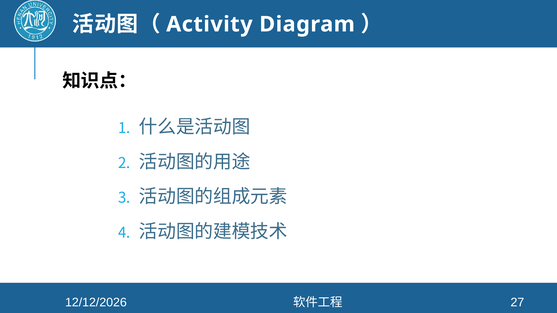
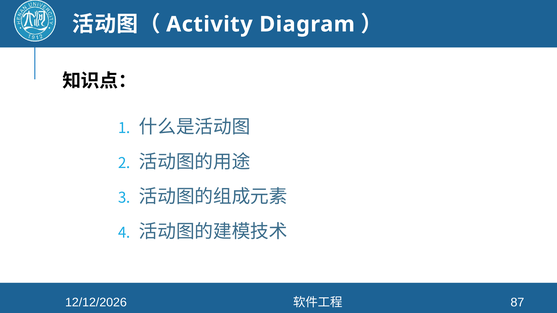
27: 27 -> 87
